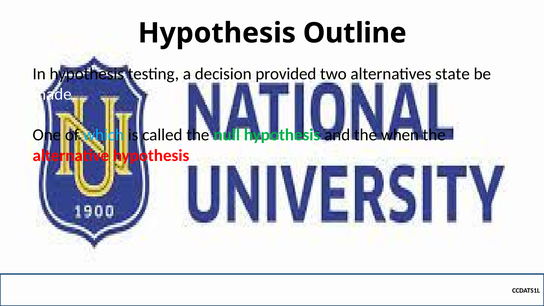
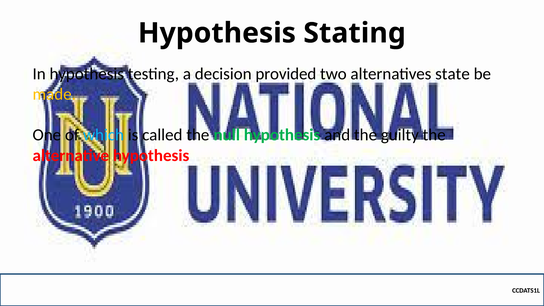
Outline: Outline -> Stating
made colour: white -> yellow
when: when -> guilty
